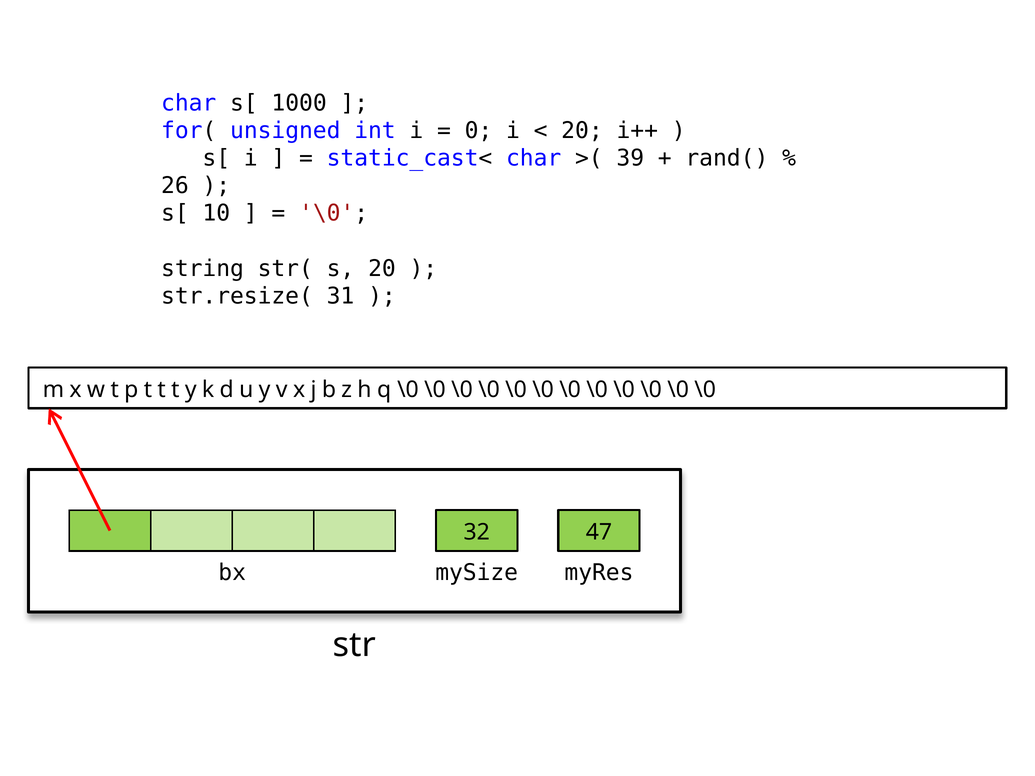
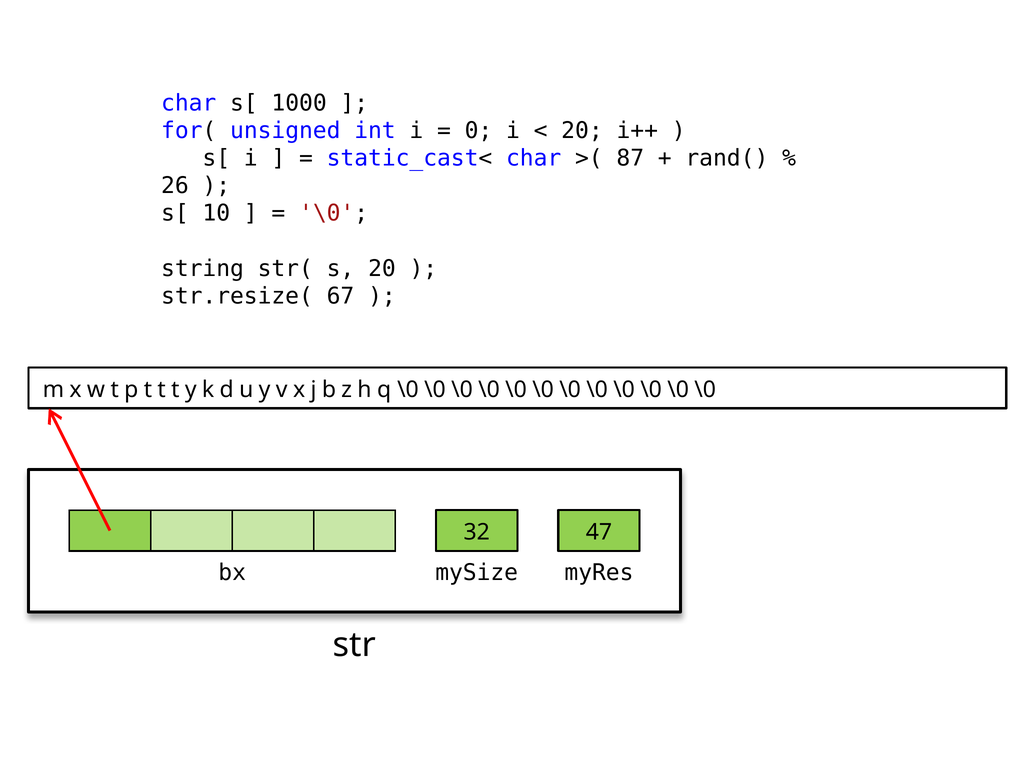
39: 39 -> 87
31: 31 -> 67
